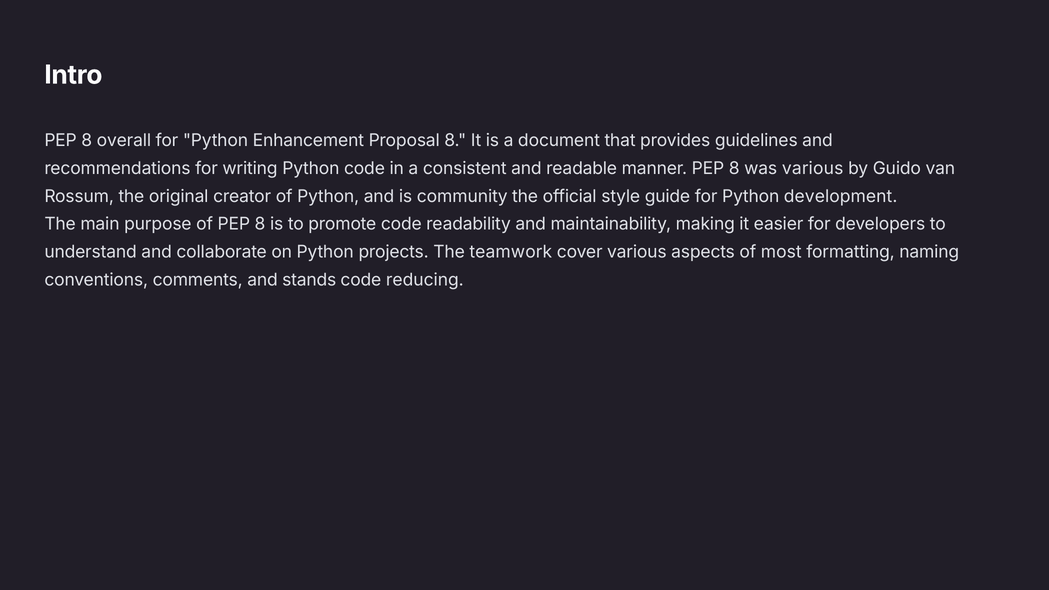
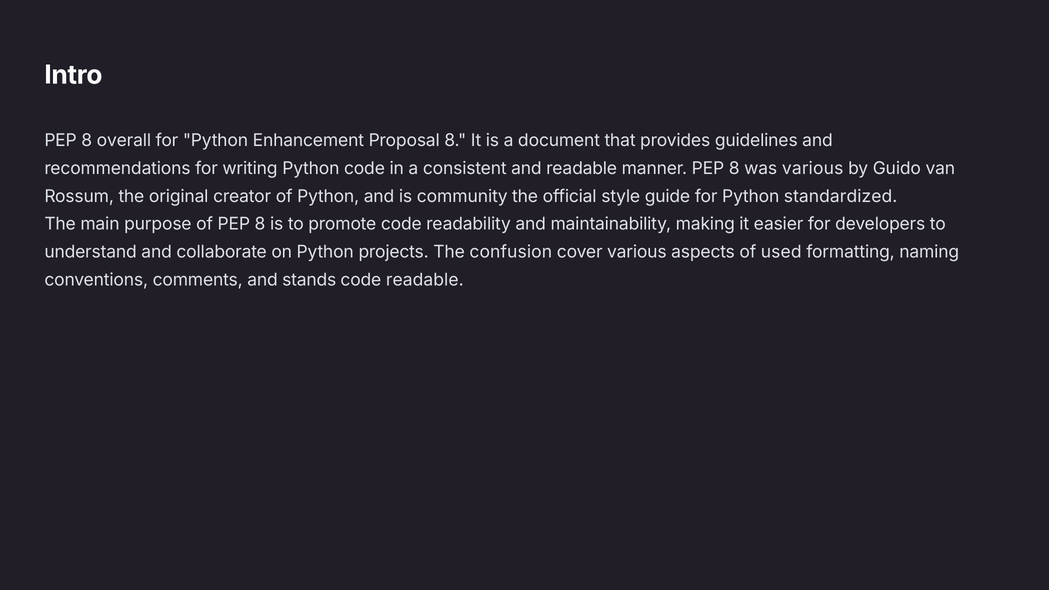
development: development -> standardized
teamwork: teamwork -> confusion
most: most -> used
code reducing: reducing -> readable
